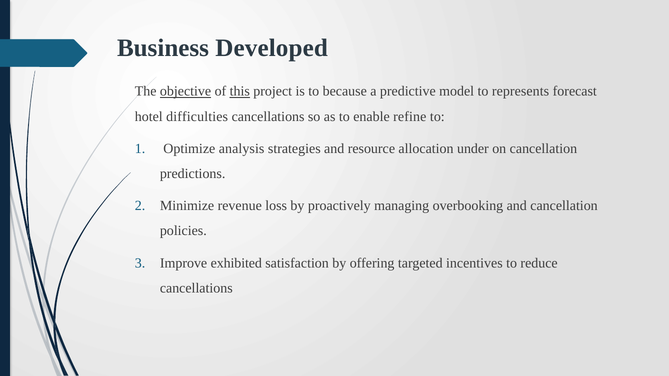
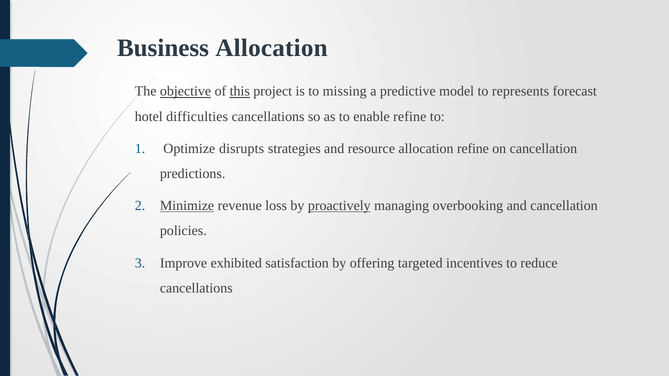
Business Developed: Developed -> Allocation
because: because -> missing
analysis: analysis -> disrupts
allocation under: under -> refine
Minimize underline: none -> present
proactively underline: none -> present
